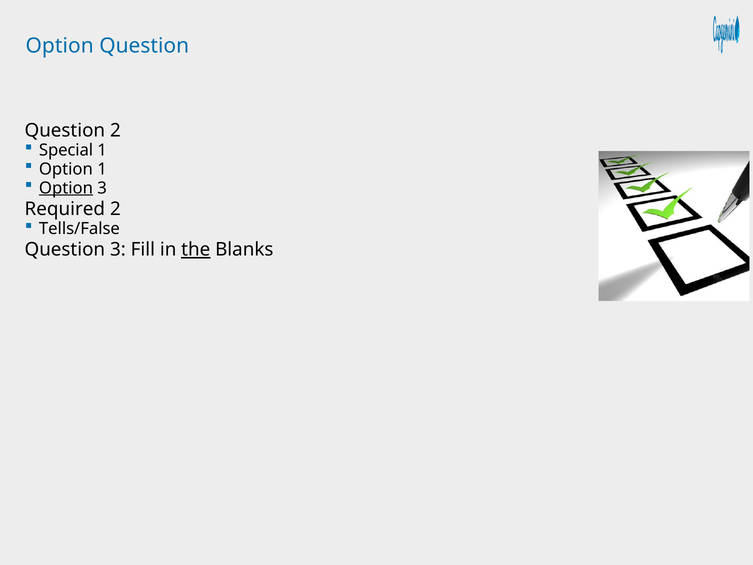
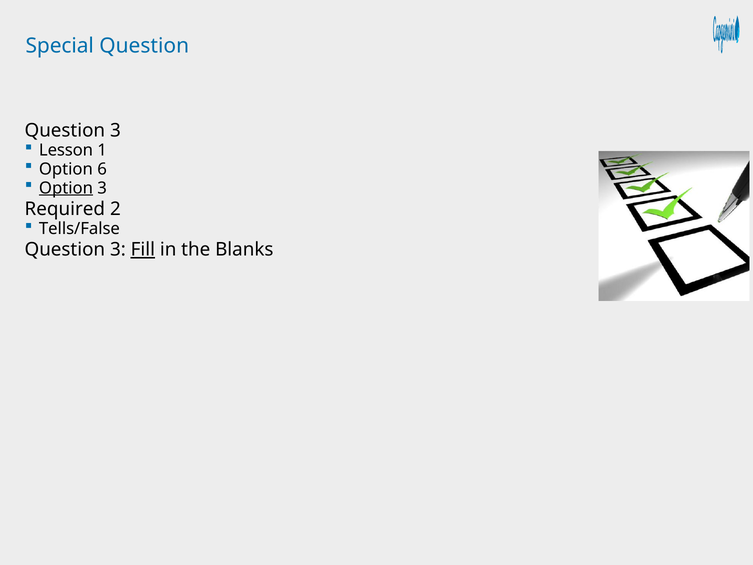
Option at (60, 46): Option -> Special
2 at (115, 130): 2 -> 3
Special: Special -> Lesson
Option 1: 1 -> 6
Fill underline: none -> present
the underline: present -> none
